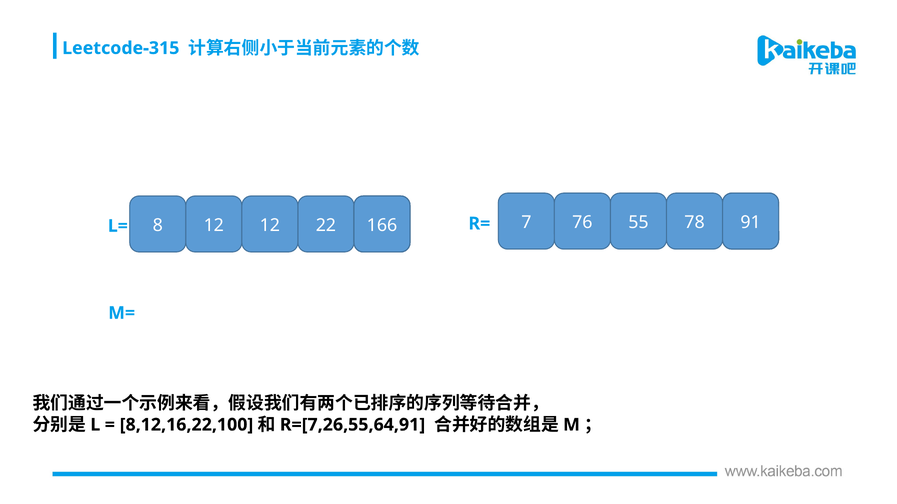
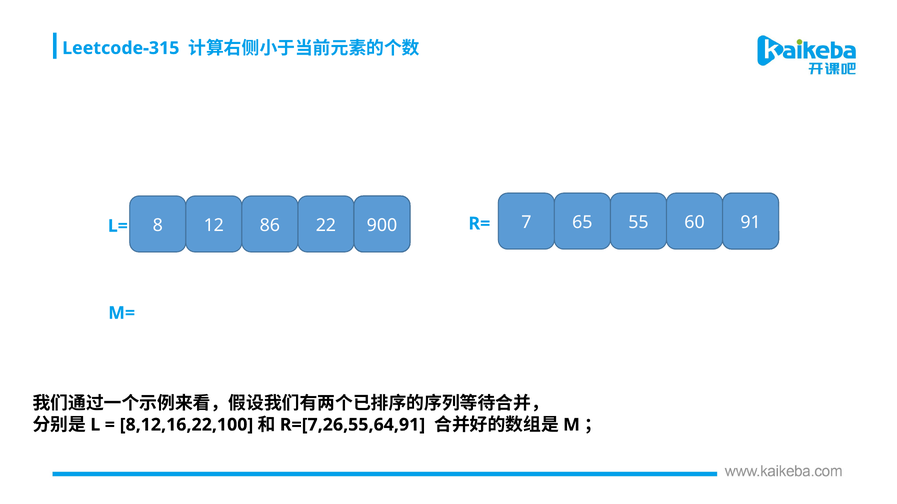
12 12: 12 -> 86
166: 166 -> 900
76: 76 -> 65
78: 78 -> 60
